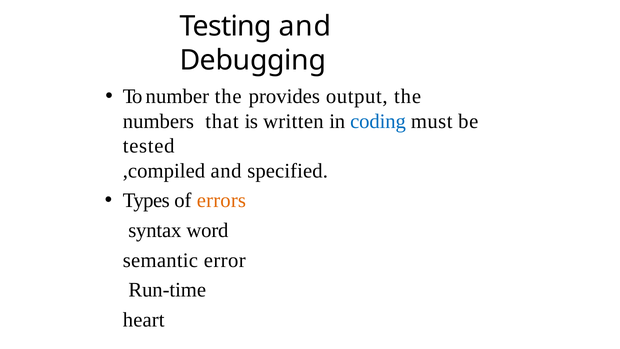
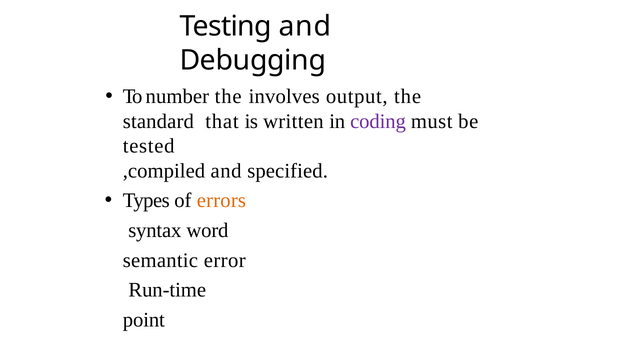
provides: provides -> involves
numbers: numbers -> standard
coding colour: blue -> purple
heart: heart -> point
